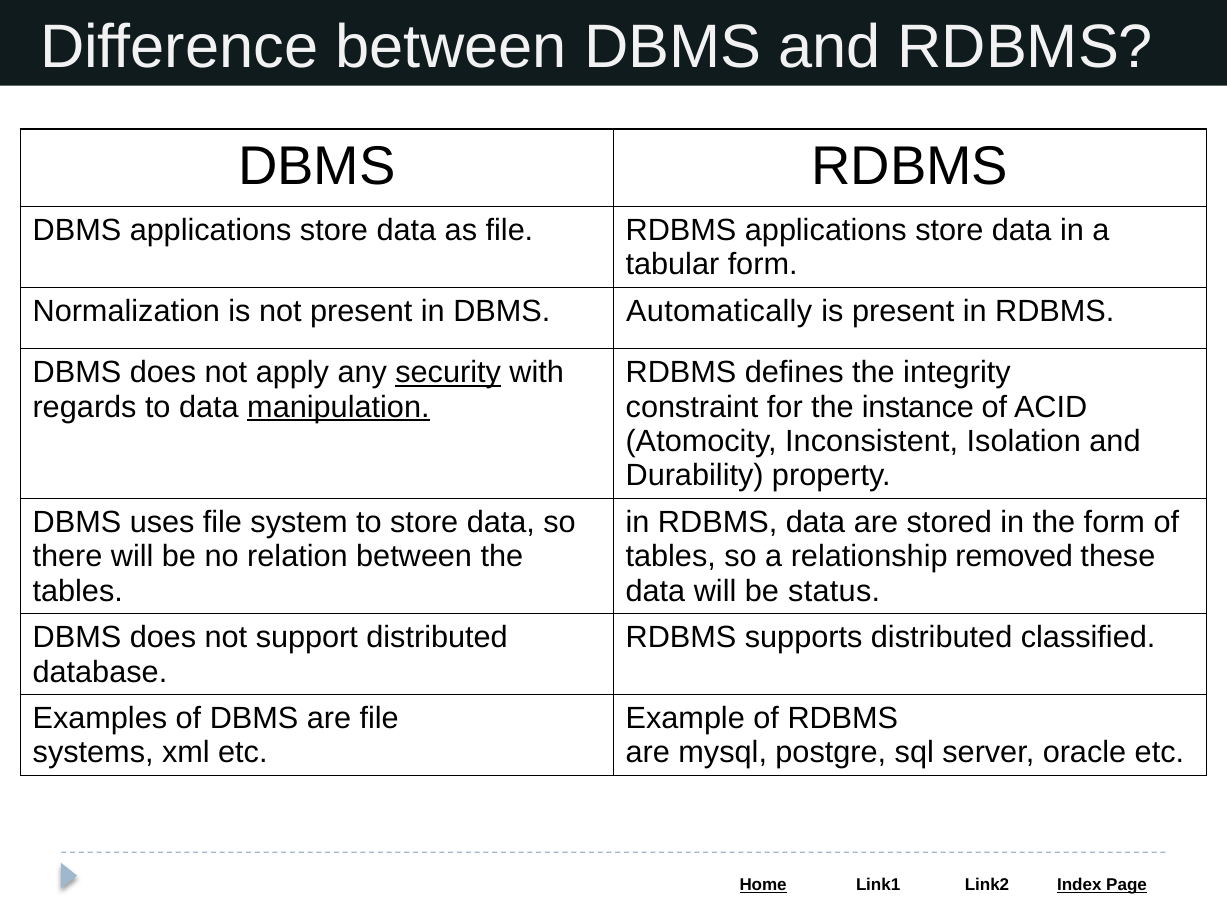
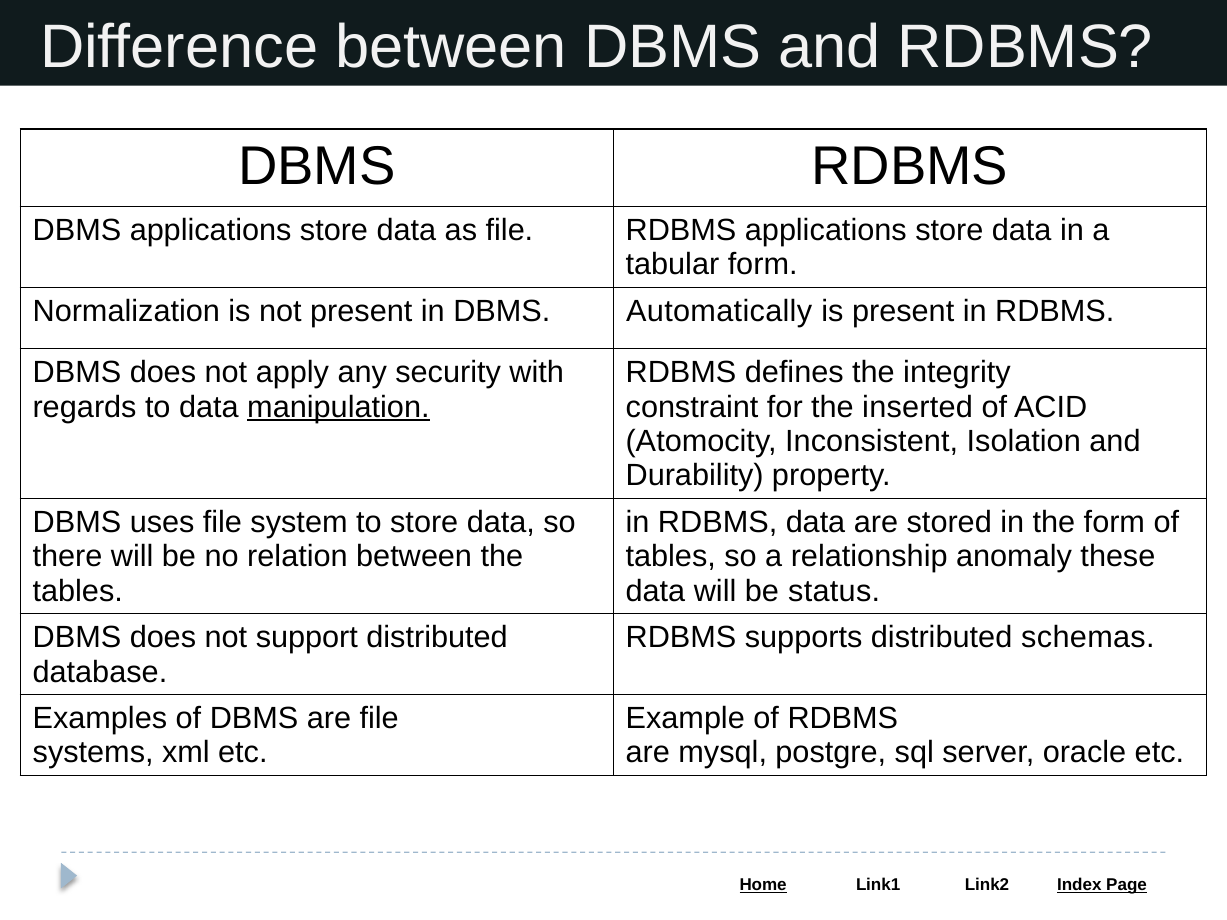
security underline: present -> none
instance: instance -> inserted
removed: removed -> anomaly
classified: classified -> schemas
